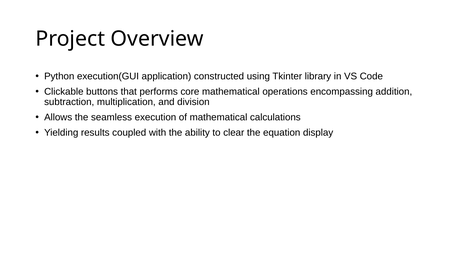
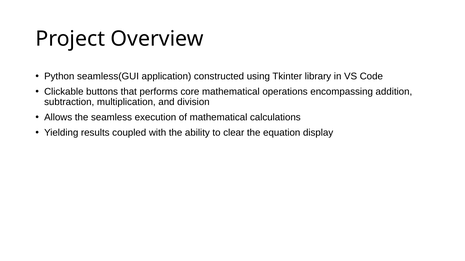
execution(GUI: execution(GUI -> seamless(GUI
